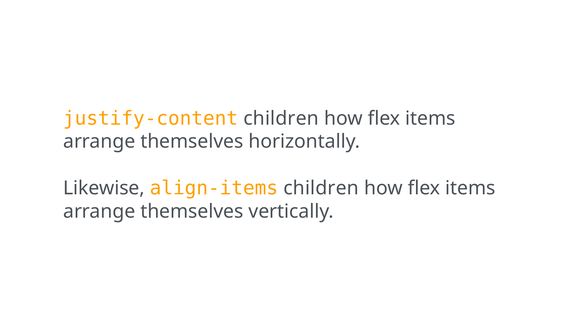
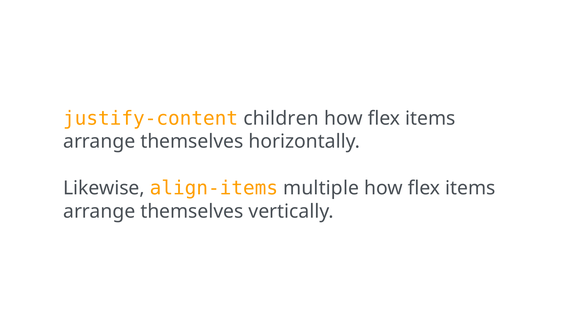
align-items children: children -> multiple
